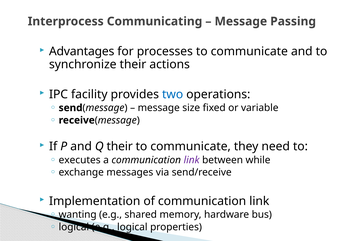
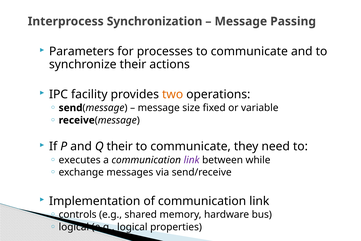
Communicating: Communicating -> Synchronization
Advantages: Advantages -> Parameters
two colour: blue -> orange
wanting: wanting -> controls
